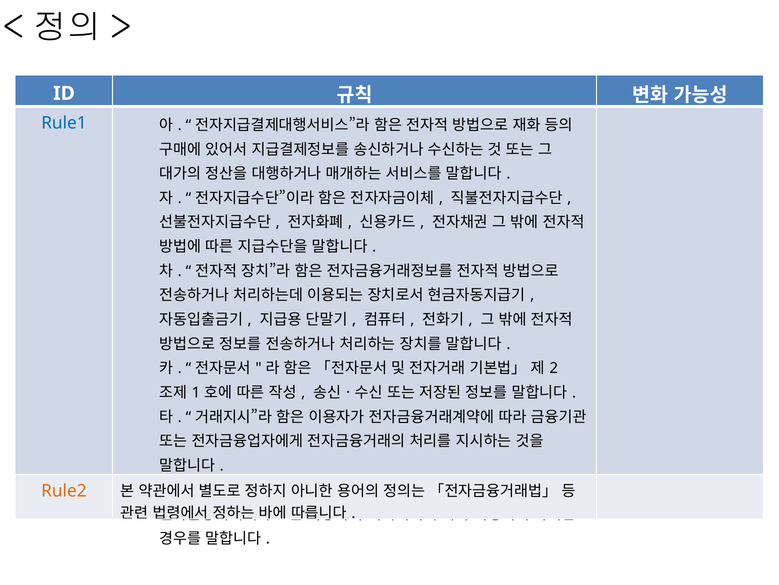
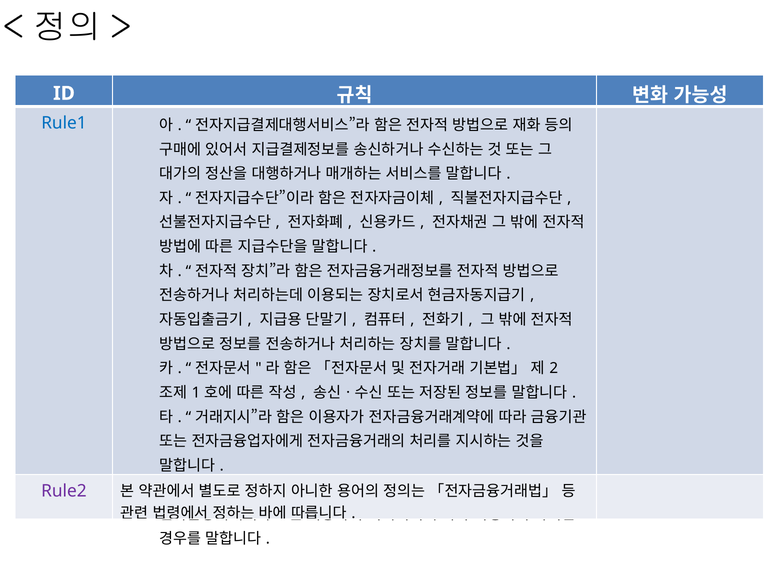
Rule2 colour: orange -> purple
